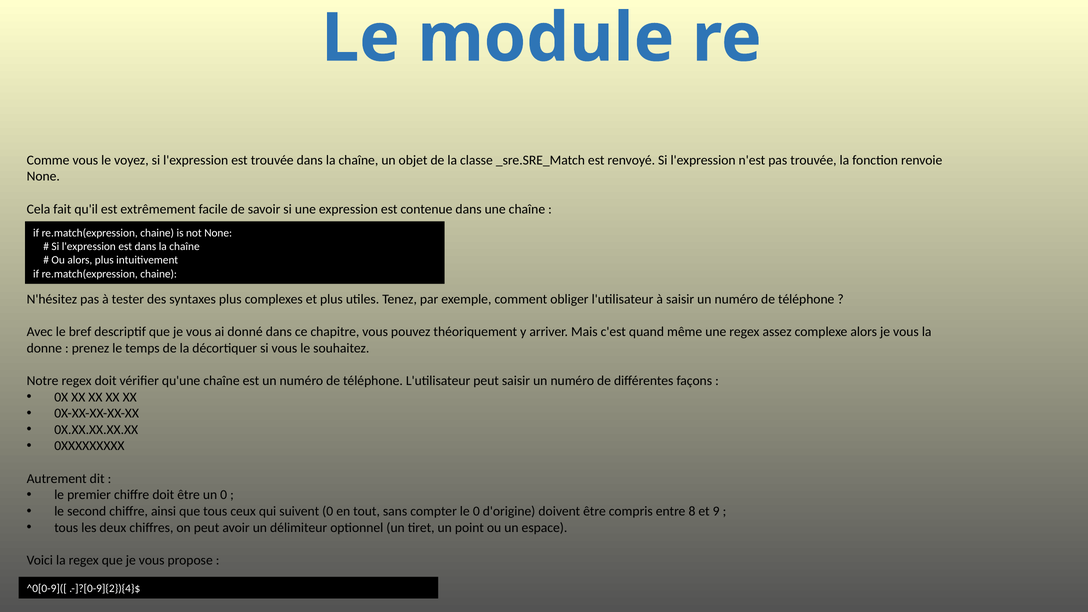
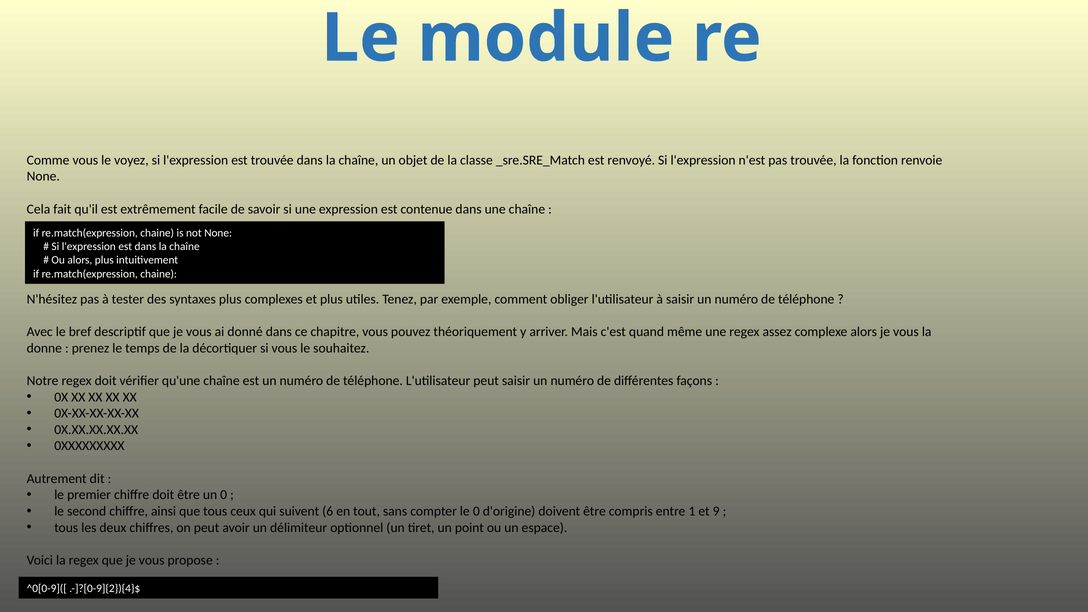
suivent 0: 0 -> 6
8: 8 -> 1
